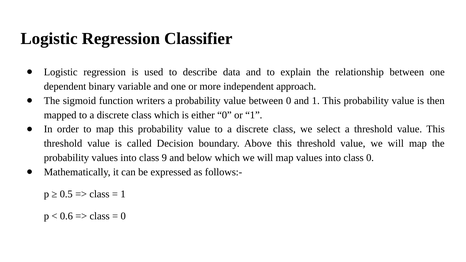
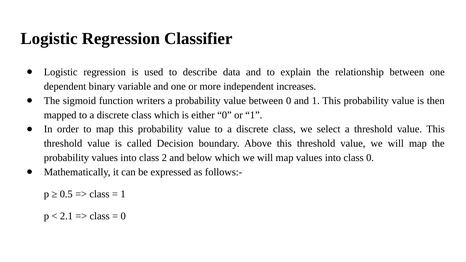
approach: approach -> increases
9: 9 -> 2
0.6: 0.6 -> 2.1
